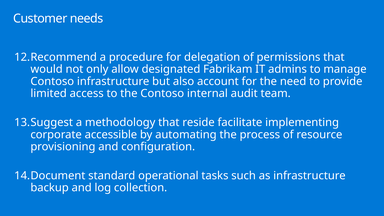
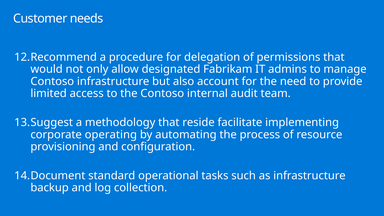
accessible: accessible -> operating
